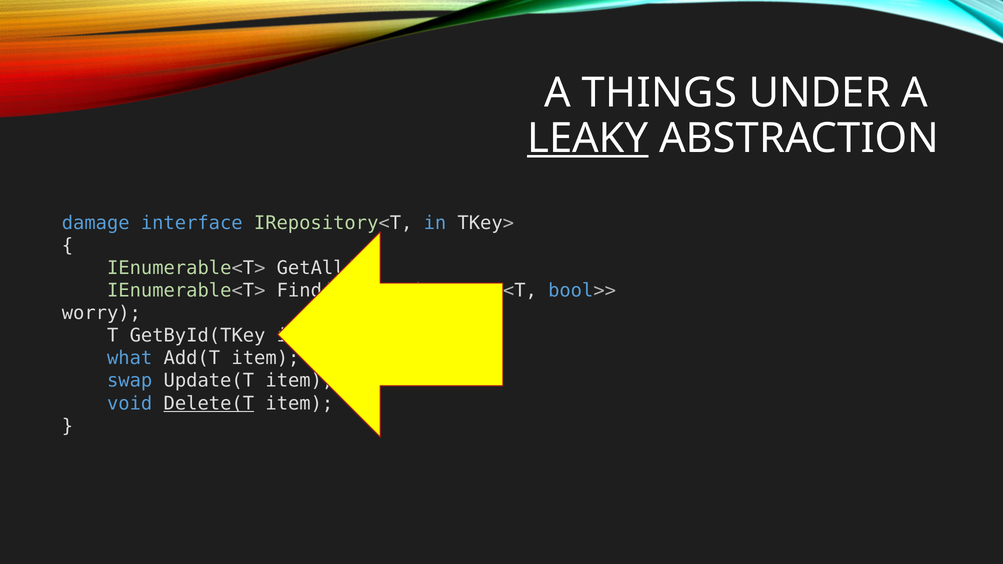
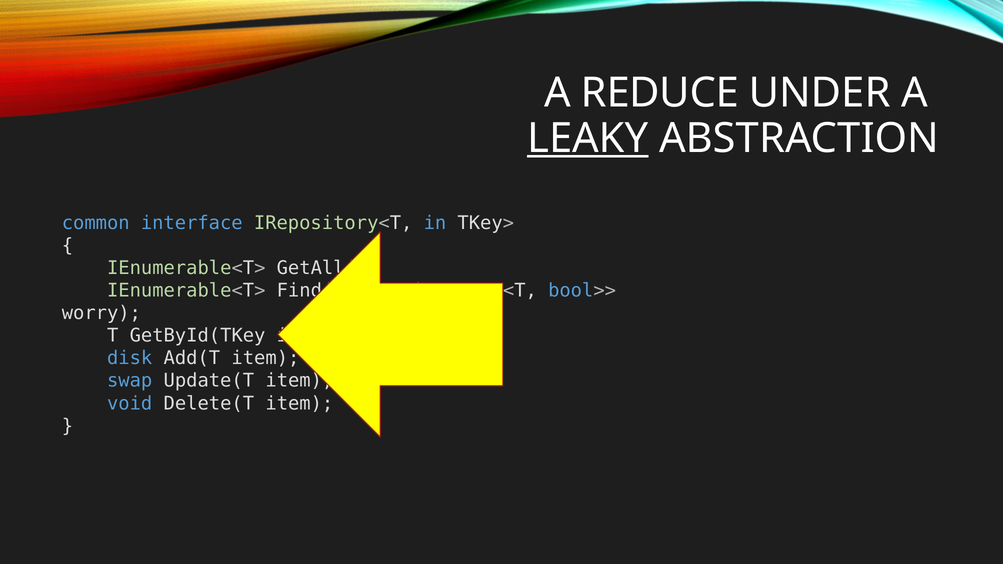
THINGS: THINGS -> REDUCE
damage: damage -> common
what: what -> disk
Delete(T underline: present -> none
